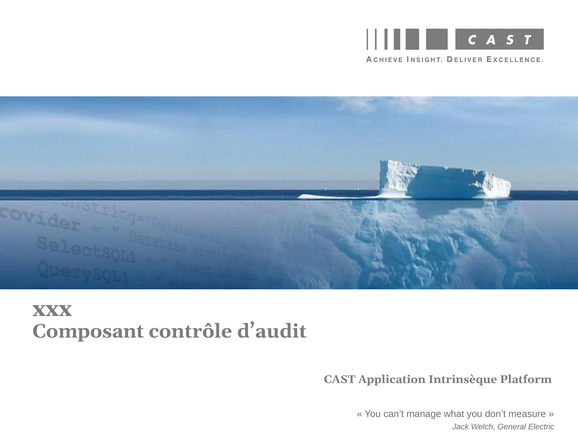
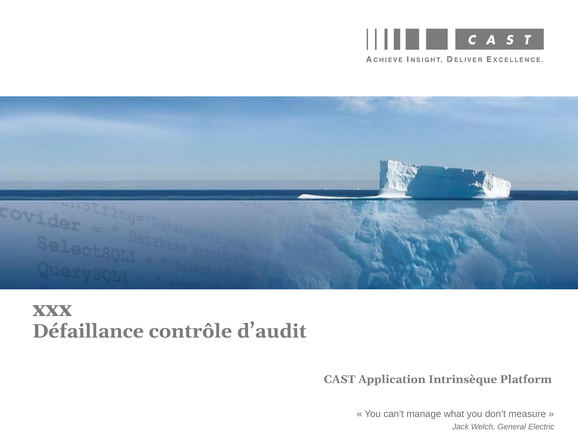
Composant: Composant -> Défaillance
